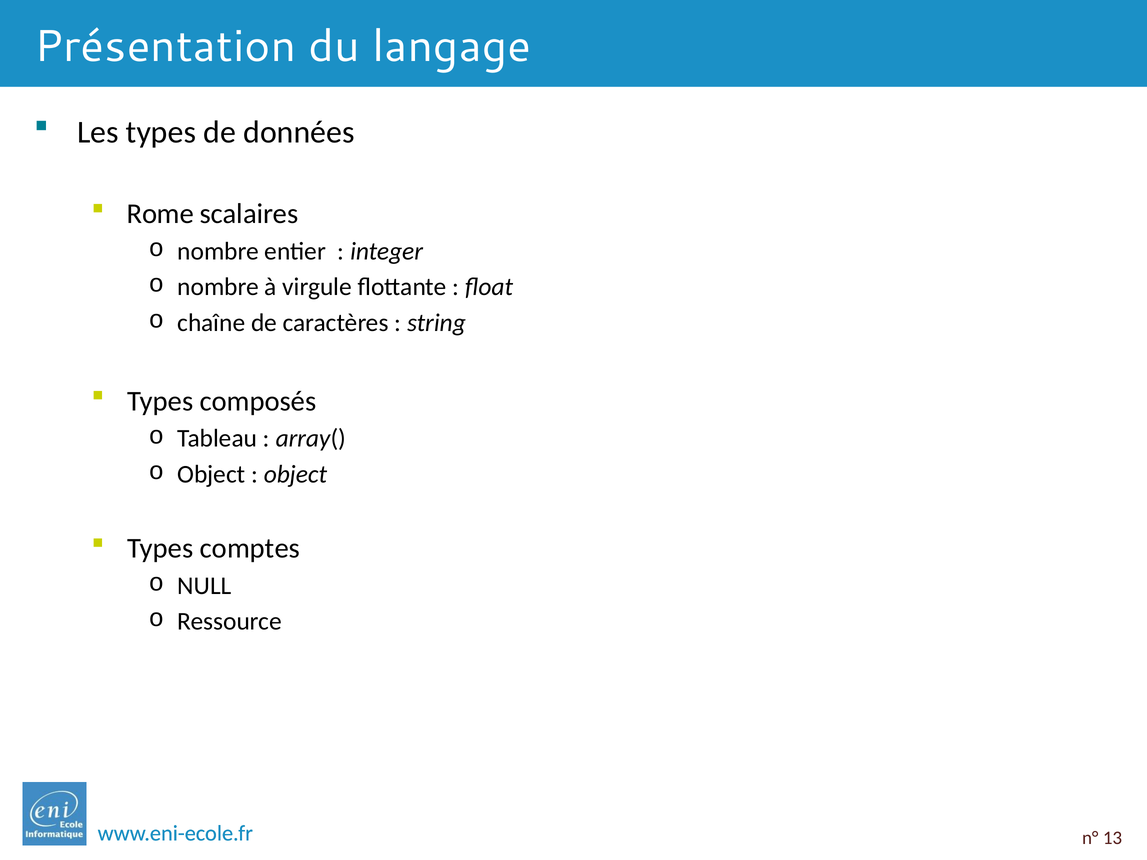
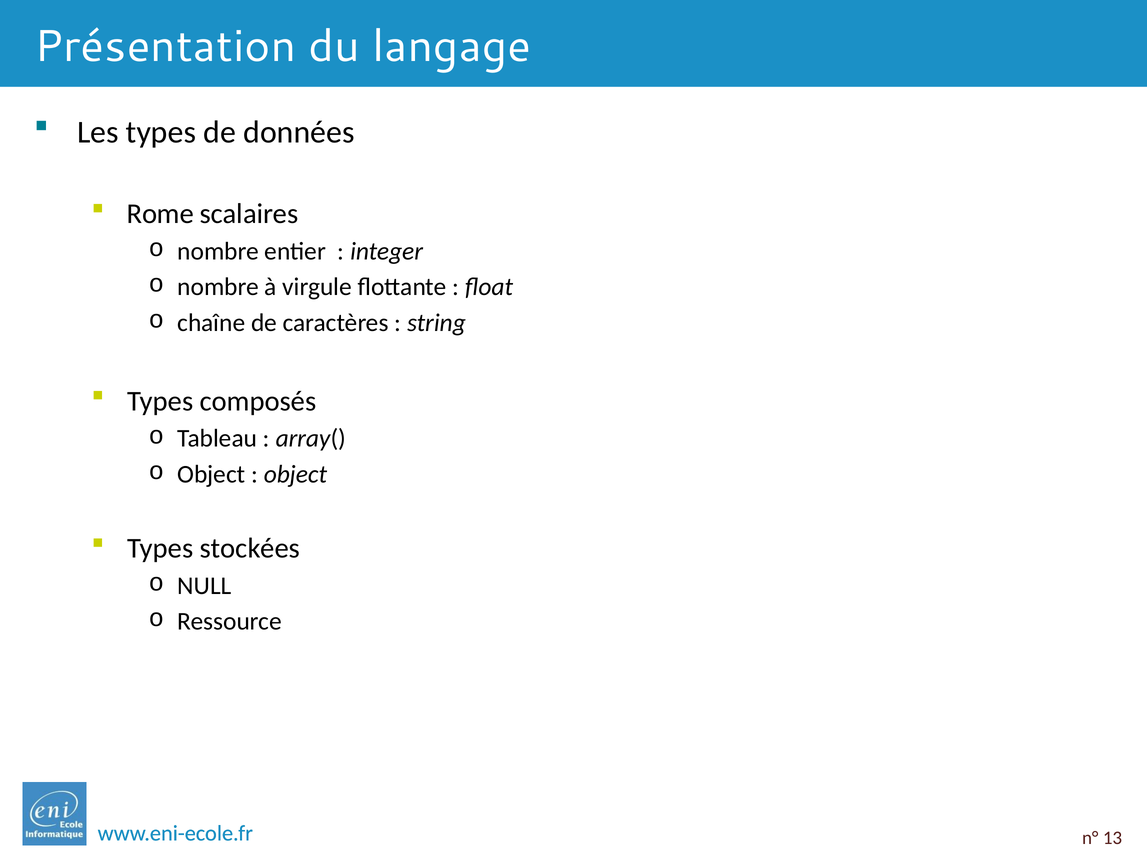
comptes: comptes -> stockées
